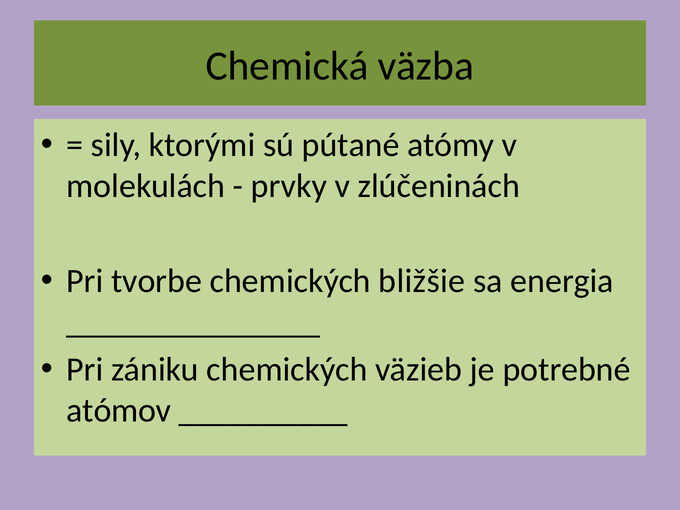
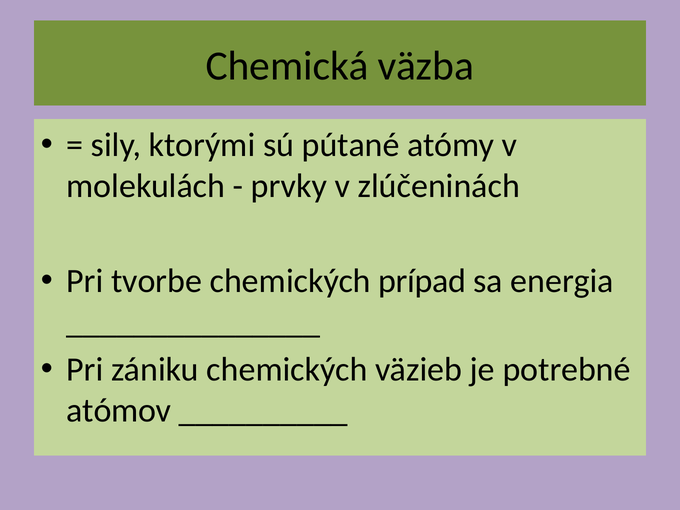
bližšie: bližšie -> prípad
